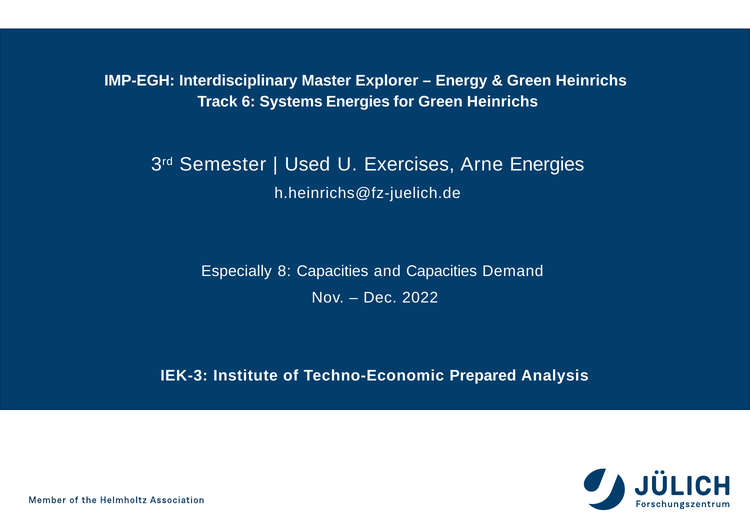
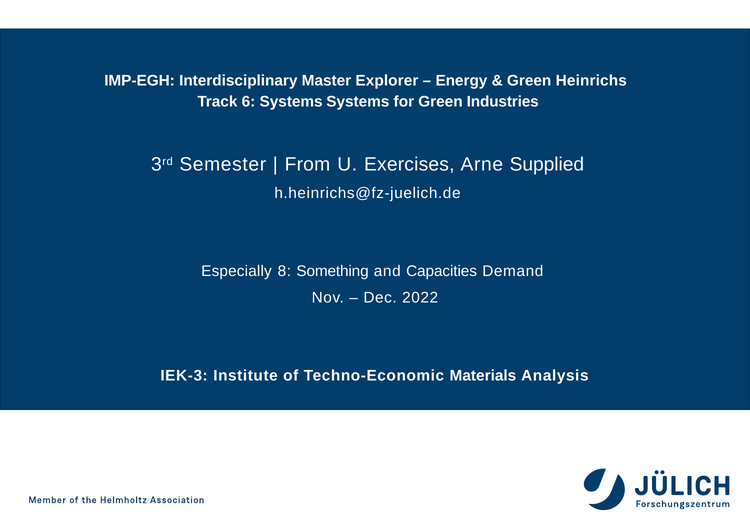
Systems Energies: Energies -> Systems
for Green Heinrichs: Heinrichs -> Industries
Used: Used -> From
Arne Energies: Energies -> Supplied
8 Capacities: Capacities -> Something
Prepared: Prepared -> Materials
